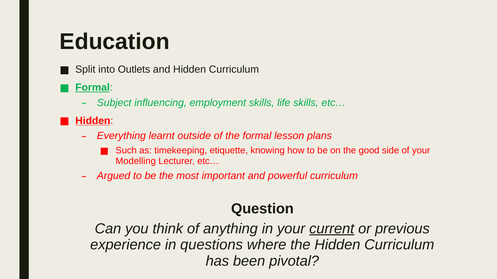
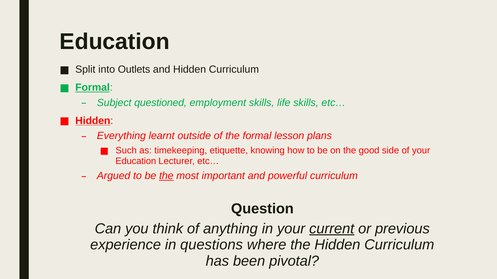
influencing: influencing -> questioned
Modelling at (136, 161): Modelling -> Education
the at (166, 176) underline: none -> present
